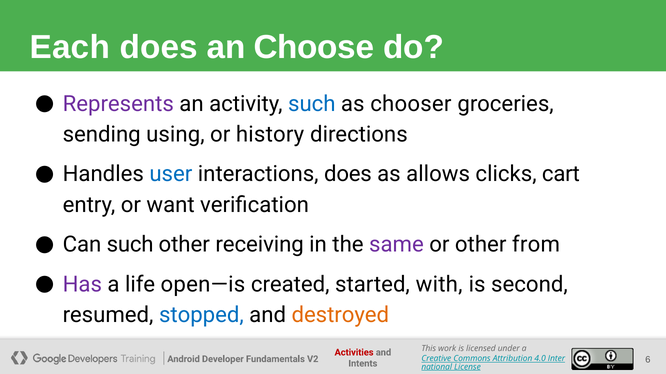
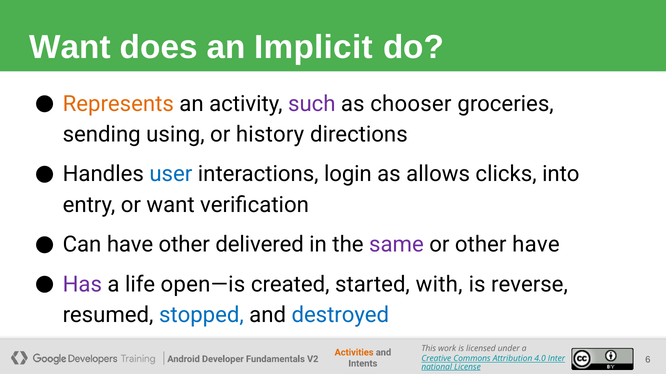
Each at (70, 47): Each -> Want
Choose: Choose -> Implicit
Represents colour: purple -> orange
such at (312, 104) colour: blue -> purple
interactions does: does -> login
cart: cart -> into
Can such: such -> have
receiving: receiving -> delivered
other from: from -> have
second: second -> reverse
destroyed colour: orange -> blue
Activities colour: red -> orange
